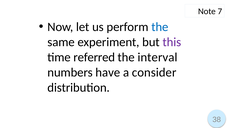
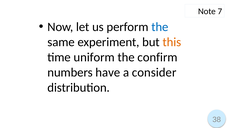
this colour: purple -> orange
referred: referred -> uniform
interval: interval -> confirm
